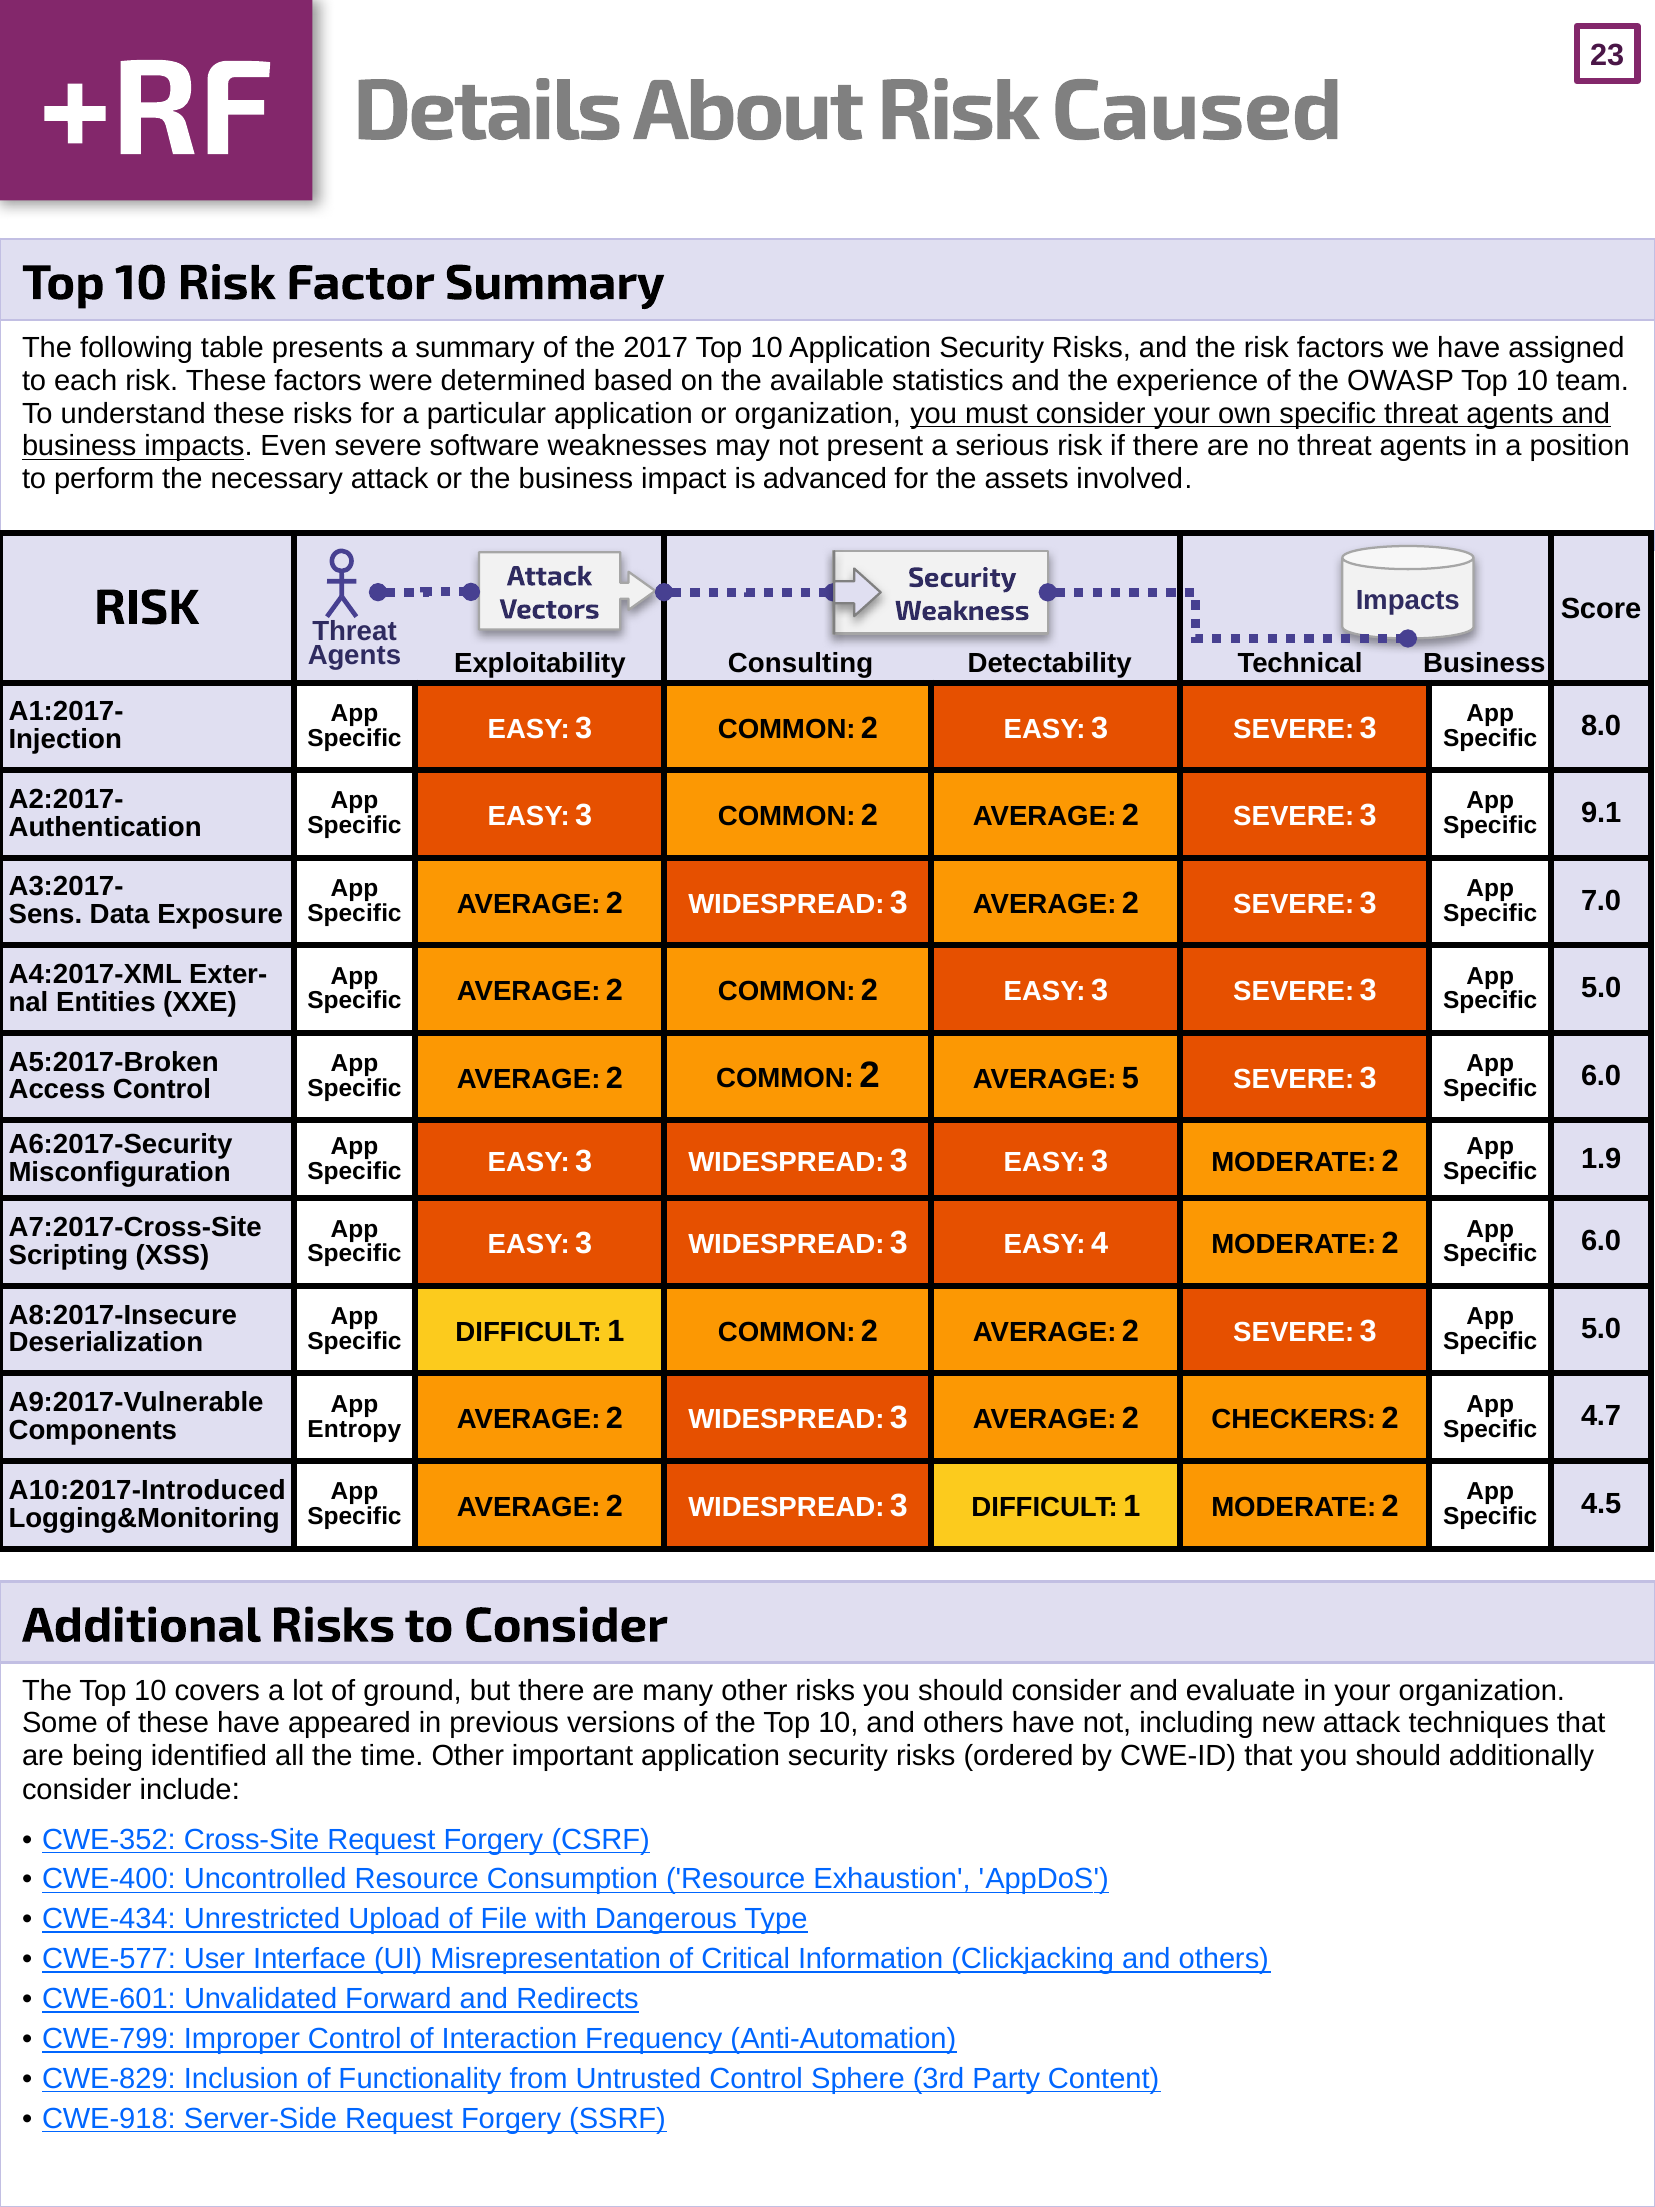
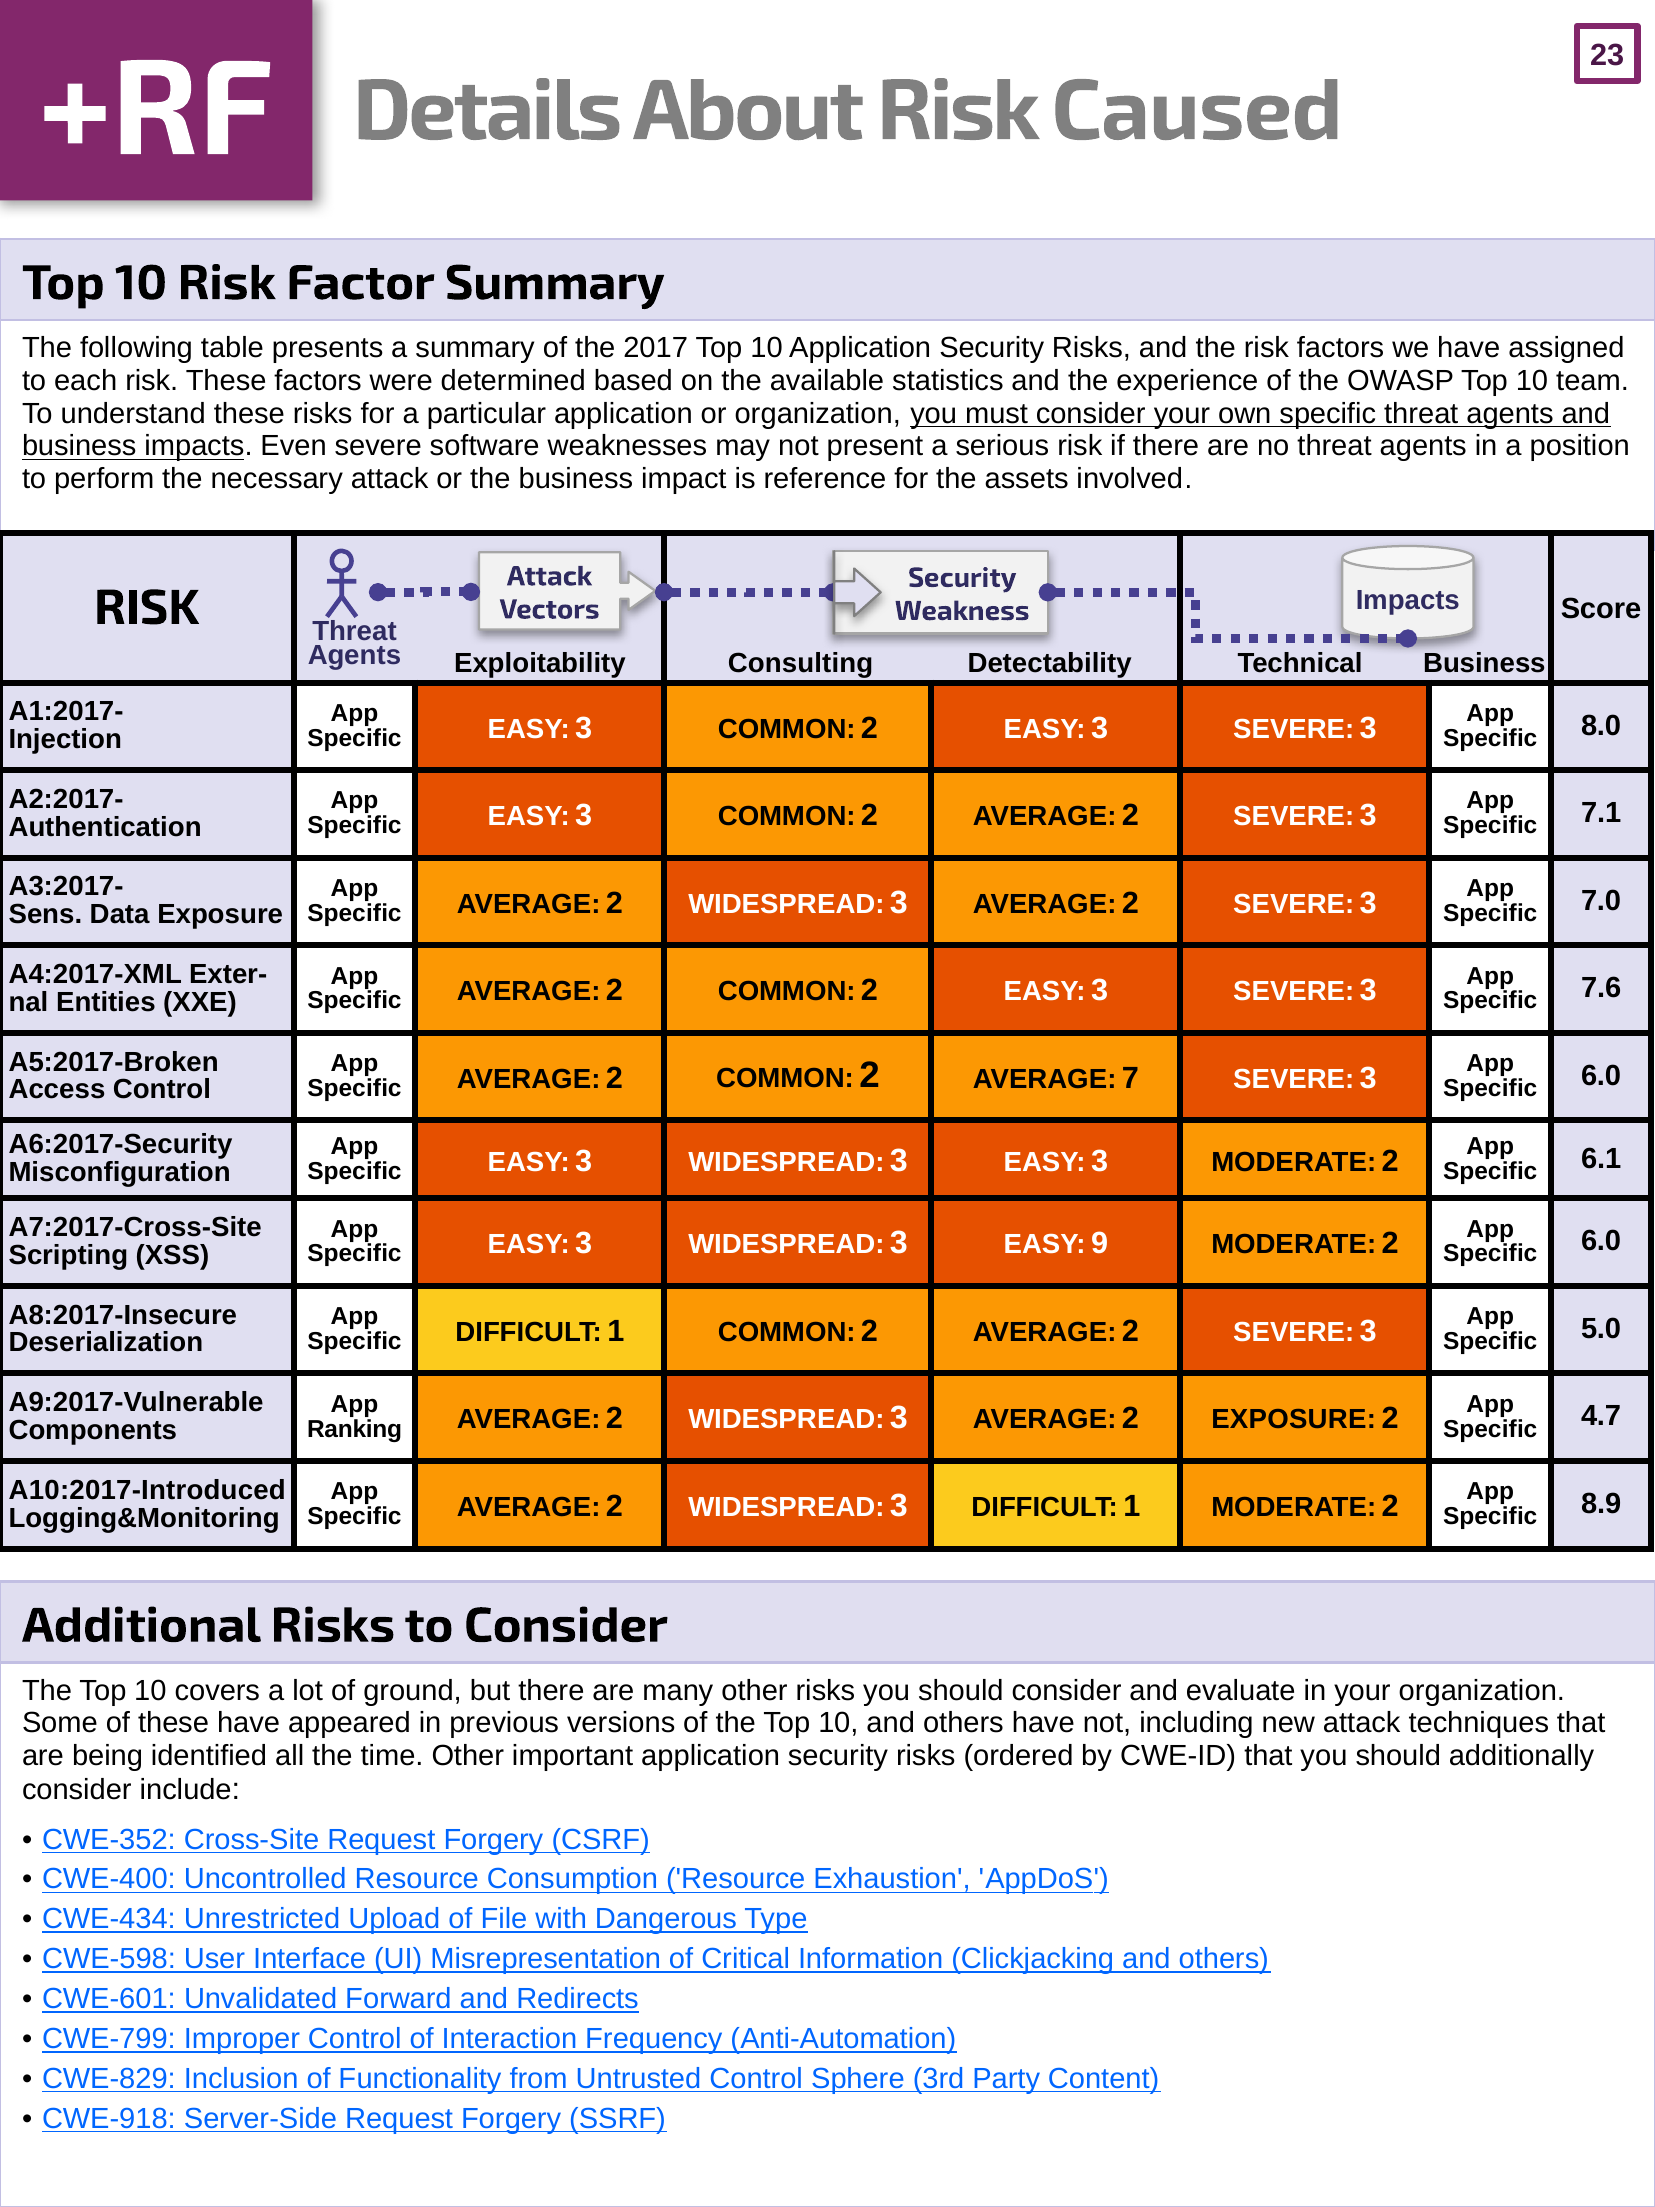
advanced: advanced -> reference
9.1: 9.1 -> 7.1
5.0 at (1601, 988): 5.0 -> 7.6
5: 5 -> 7
1.9: 1.9 -> 6.1
4: 4 -> 9
Entropy: Entropy -> Ranking
2 CHECKERS: CHECKERS -> EXPOSURE
4.5: 4.5 -> 8.9
CWE-577: CWE-577 -> CWE-598
